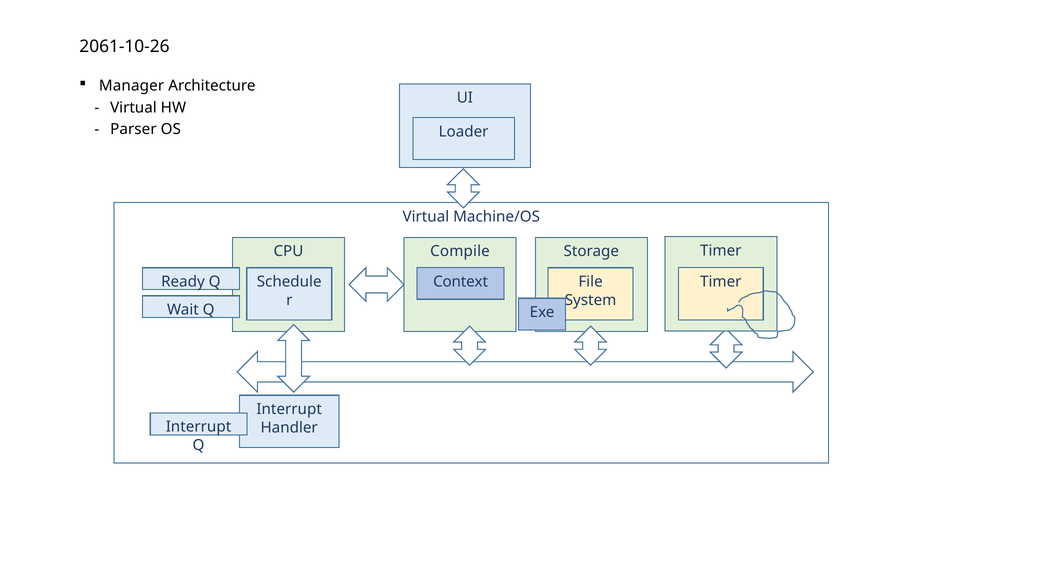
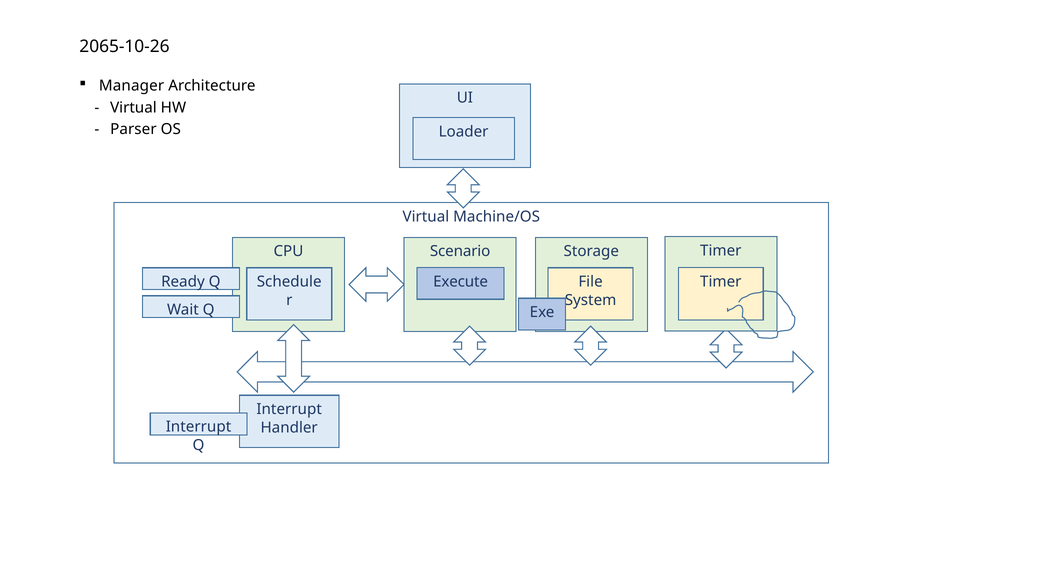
2061-10-26: 2061-10-26 -> 2065-10-26
Compile: Compile -> Scenario
Context: Context -> Execute
